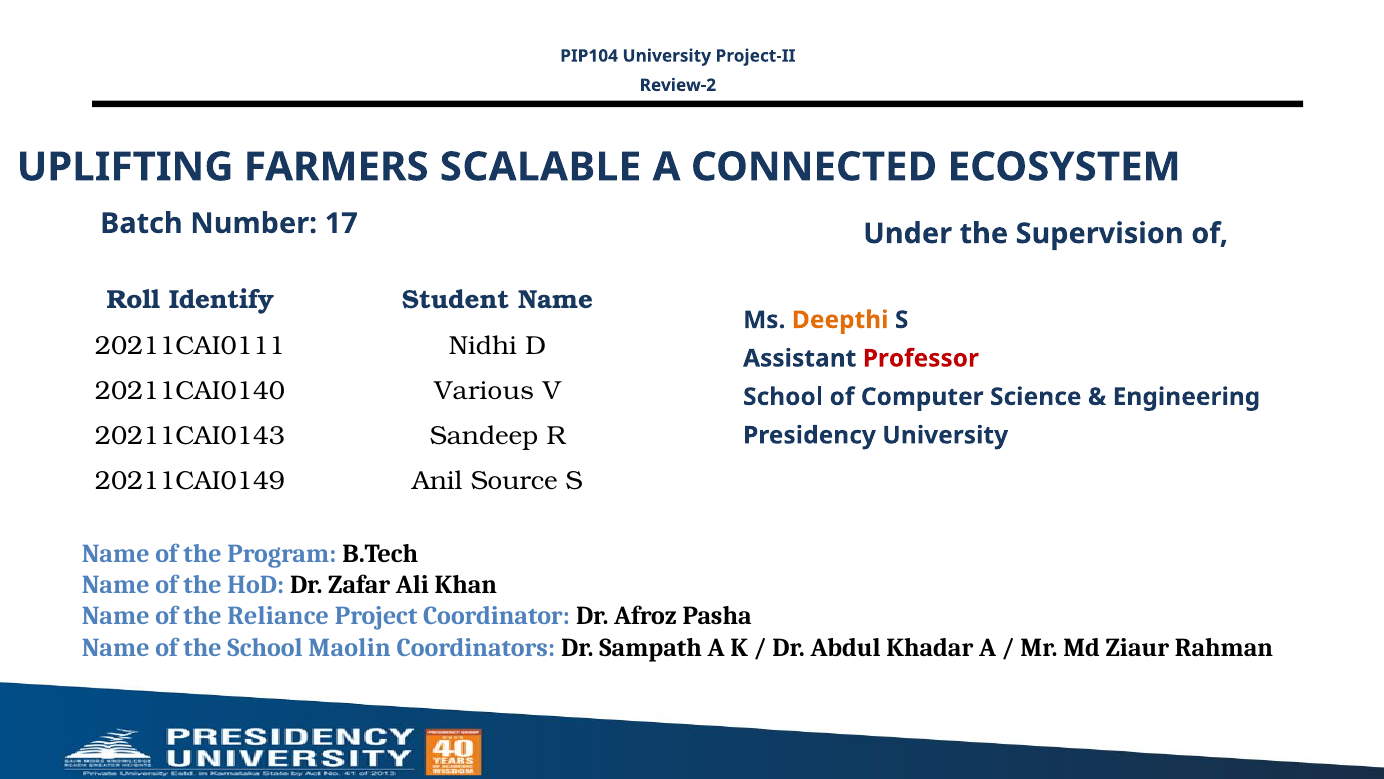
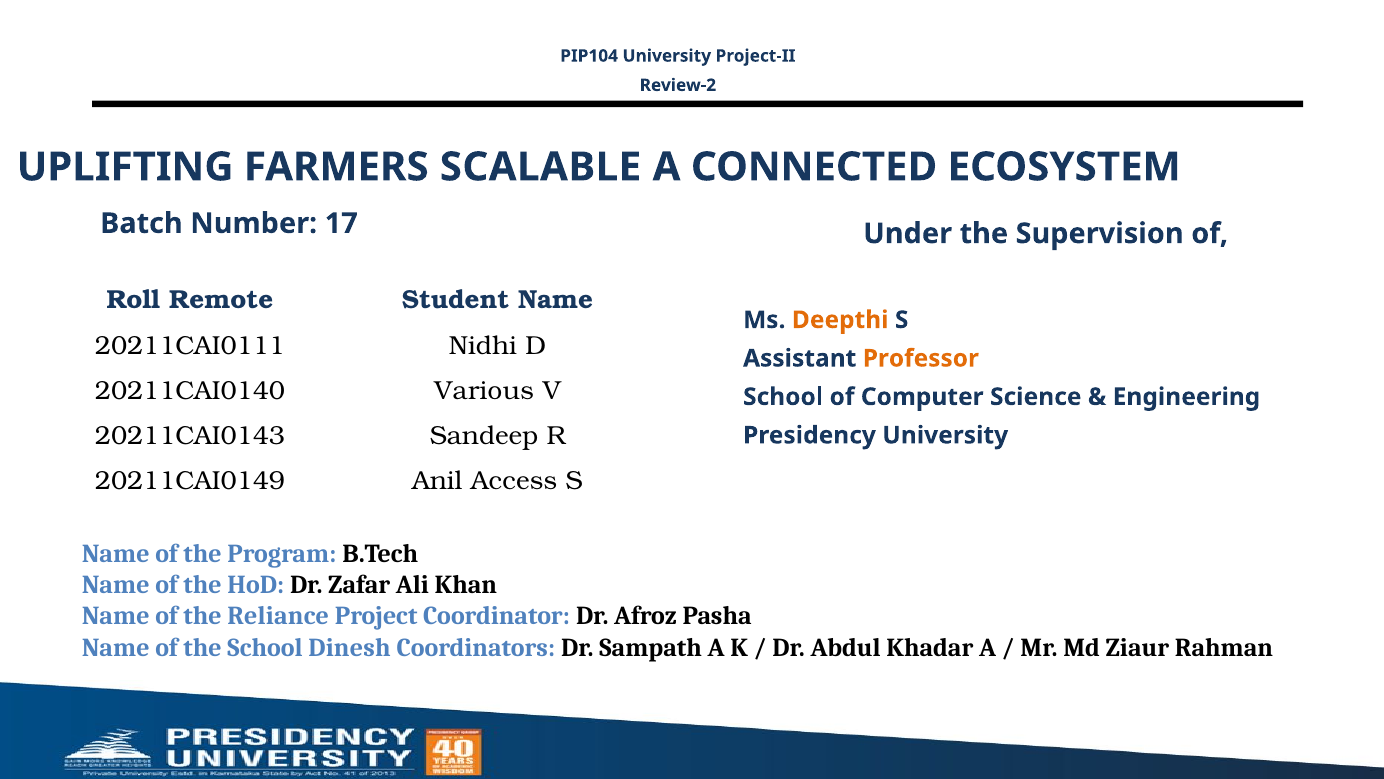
Identify: Identify -> Remote
Professor colour: red -> orange
Source: Source -> Access
Maolin: Maolin -> Dinesh
